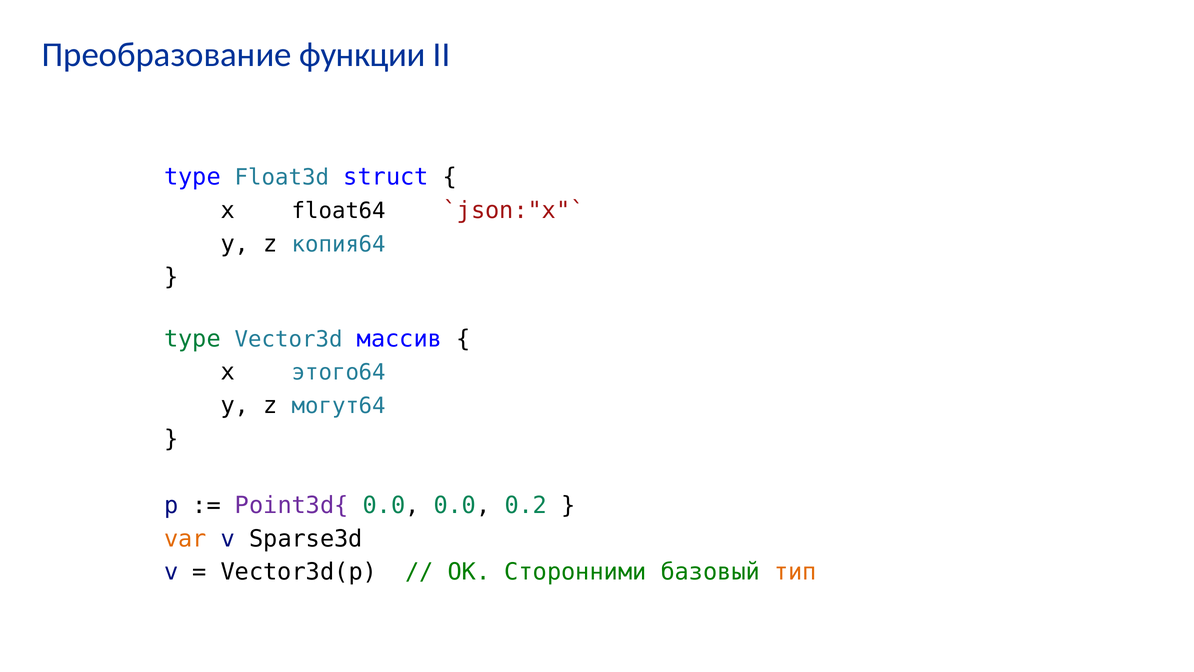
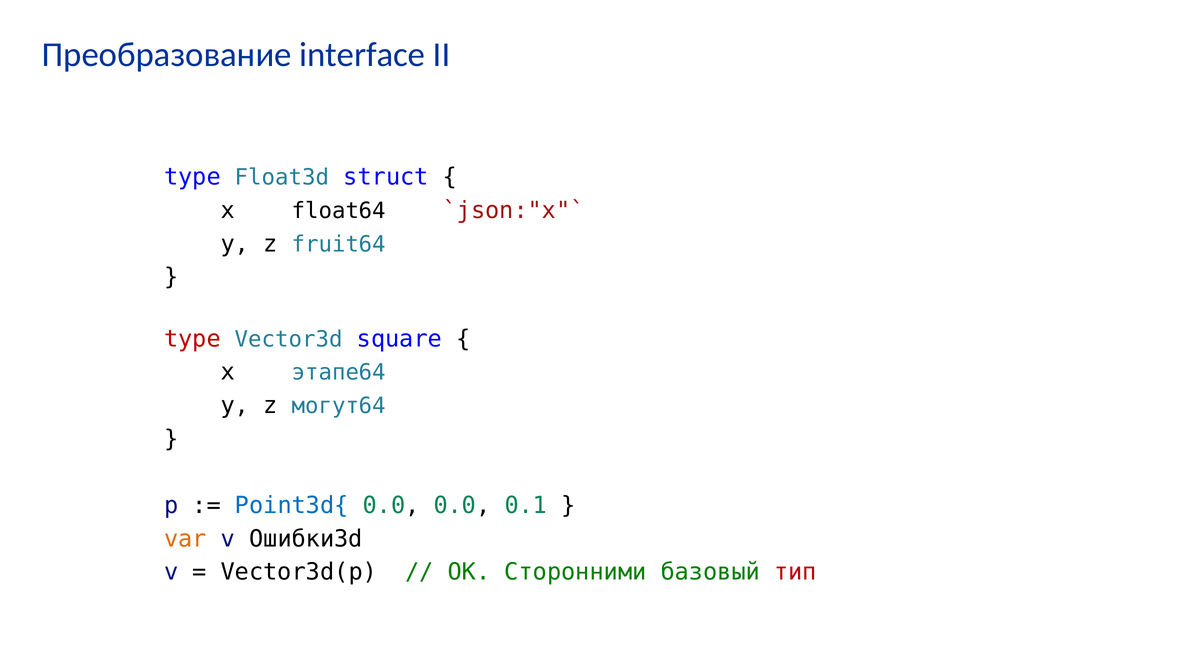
функции: функции -> interface
копия64: копия64 -> fruit64
type at (192, 339) colour: green -> red
массив: массив -> square
этого64: этого64 -> этапе64
Point3d{ colour: purple -> blue
0.2: 0.2 -> 0.1
Sparse3d: Sparse3d -> Ошибки3d
тип colour: orange -> red
